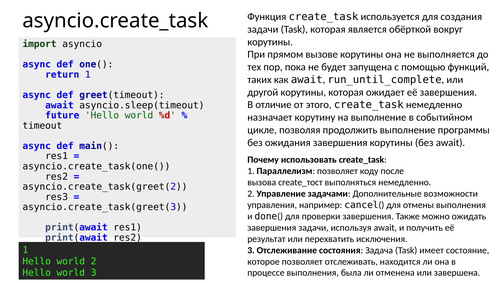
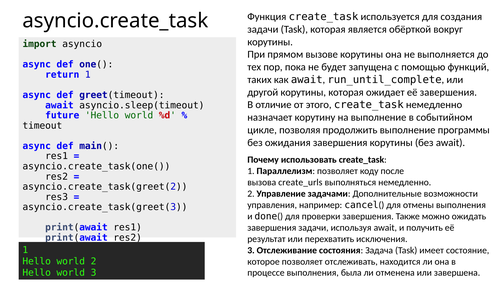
create_тост: create_тост -> create_urls
